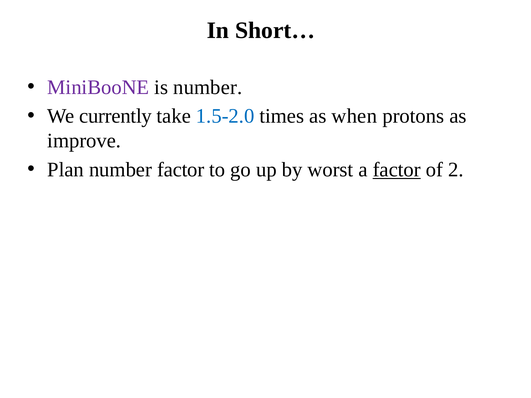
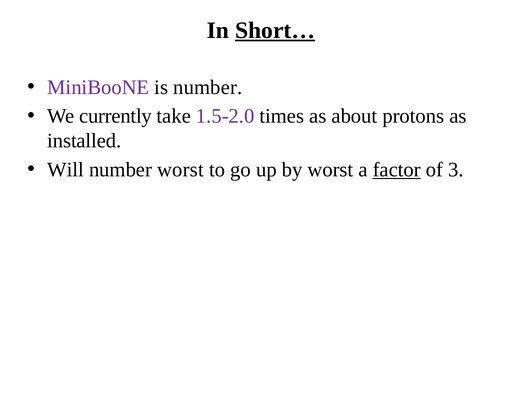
Short… underline: none -> present
1.5-2.0 colour: blue -> purple
when: when -> about
improve: improve -> installed
Plan: Plan -> Will
number factor: factor -> worst
2: 2 -> 3
